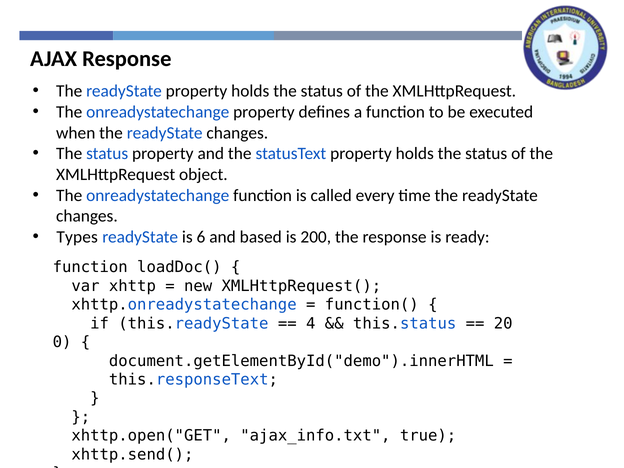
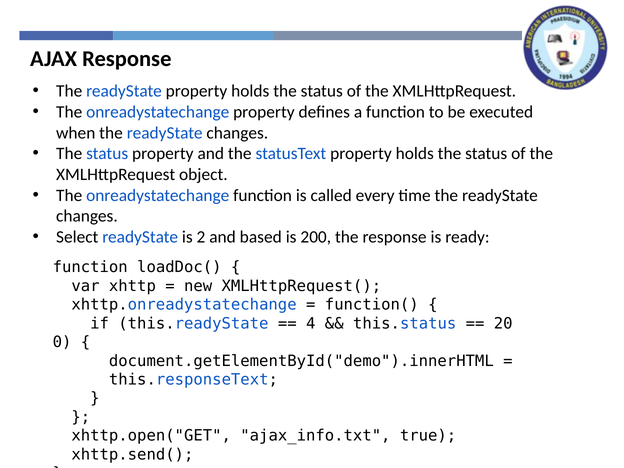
Types: Types -> Select
6: 6 -> 2
